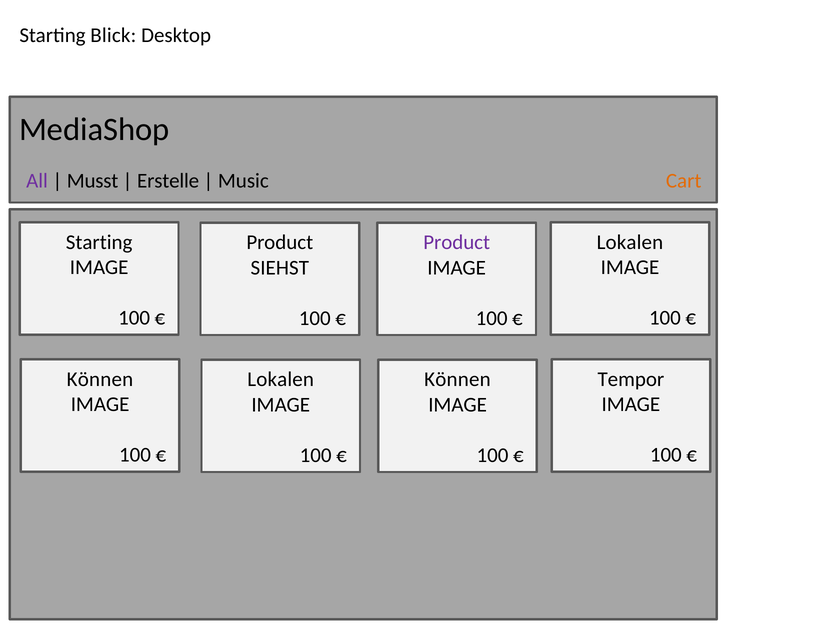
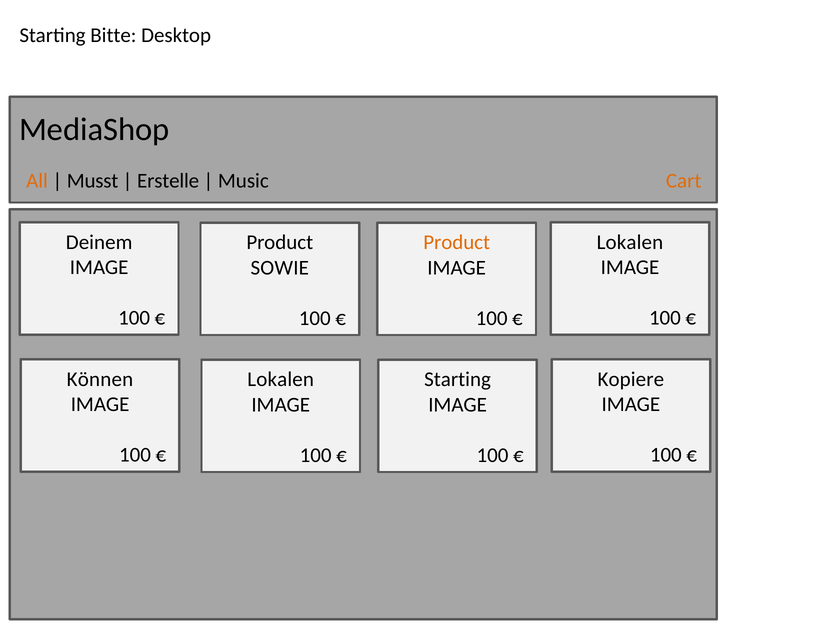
Blick: Blick -> Bitte
All colour: purple -> orange
Starting at (99, 242): Starting -> Deinem
Product at (457, 242) colour: purple -> orange
SIEHST: SIEHST -> SOWIE
Tempor: Tempor -> Kopiere
Können at (457, 379): Können -> Starting
